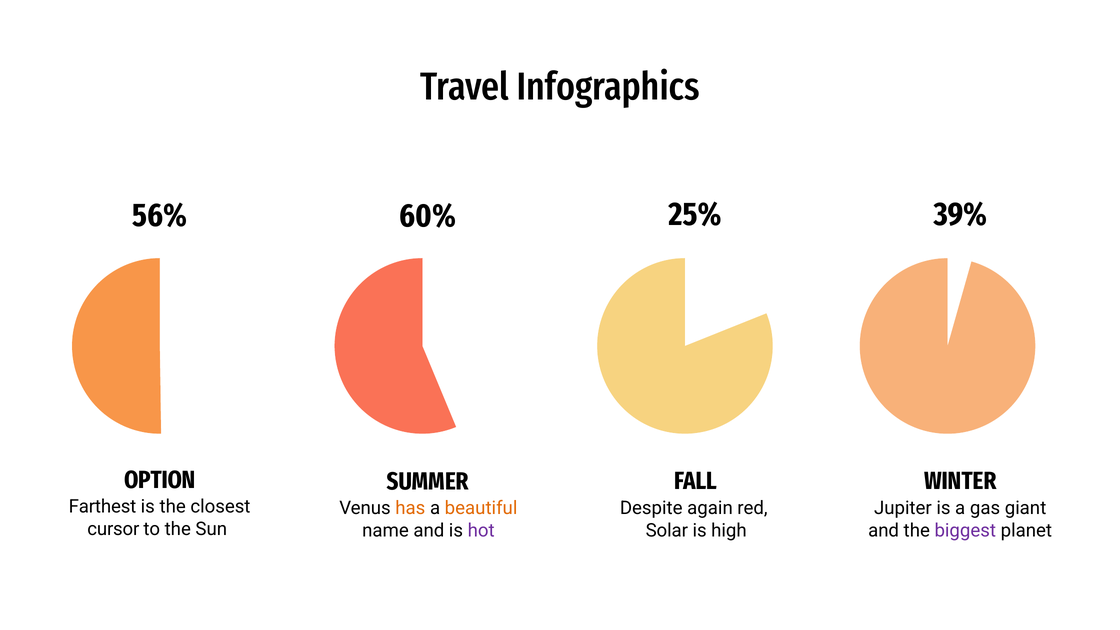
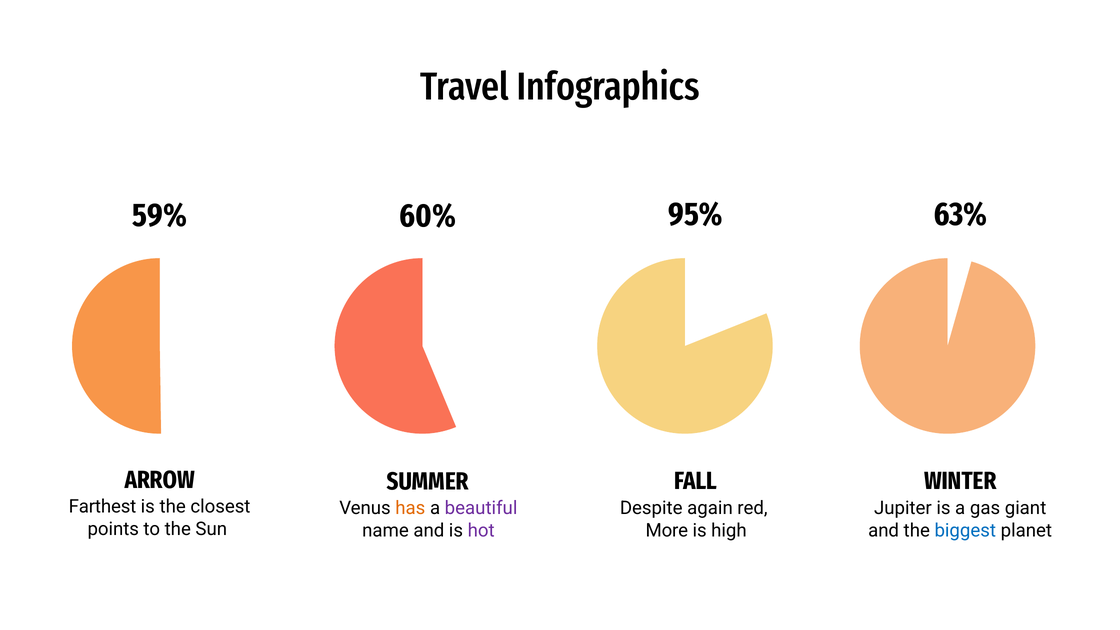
39%: 39% -> 63%
56%: 56% -> 59%
25%: 25% -> 95%
OPTION: OPTION -> ARROW
beautiful colour: orange -> purple
cursor: cursor -> points
Solar: Solar -> More
biggest colour: purple -> blue
